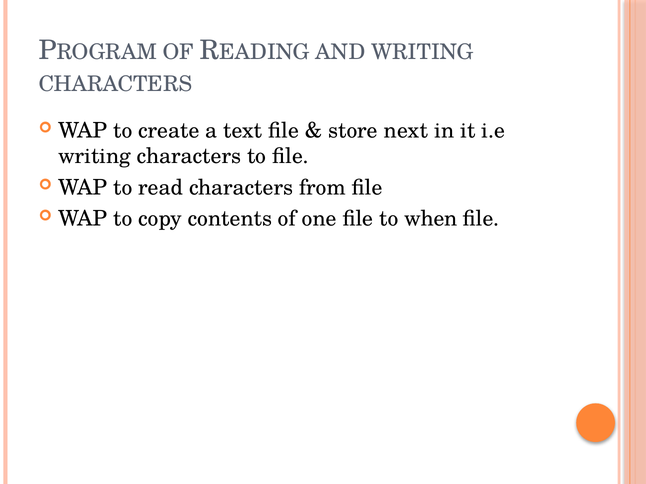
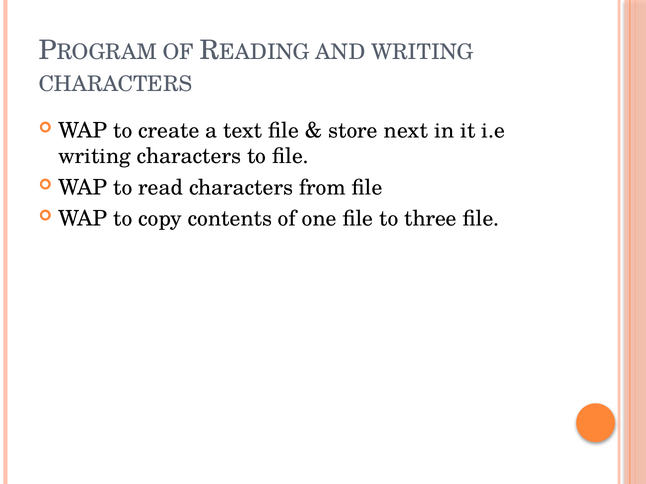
when: when -> three
